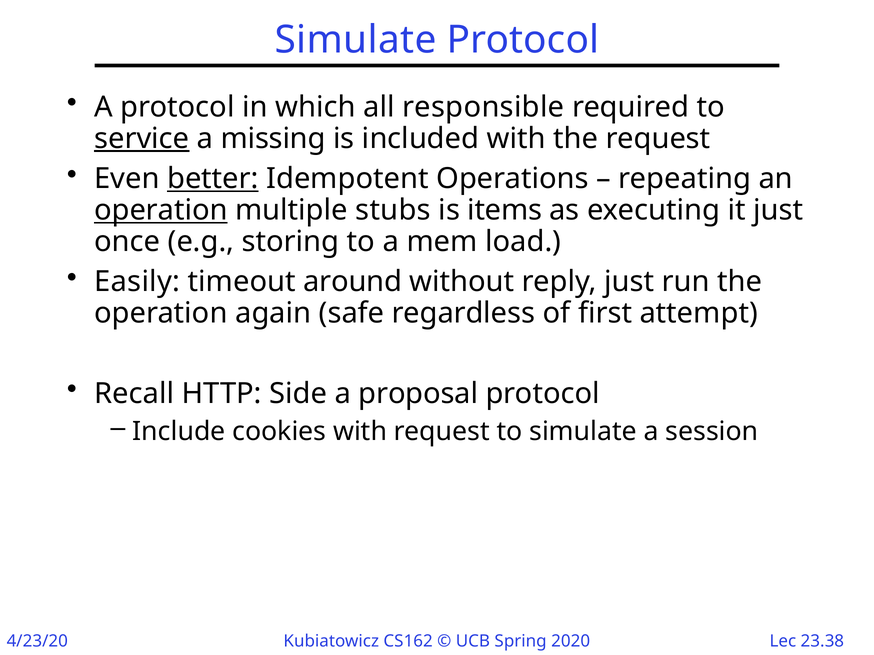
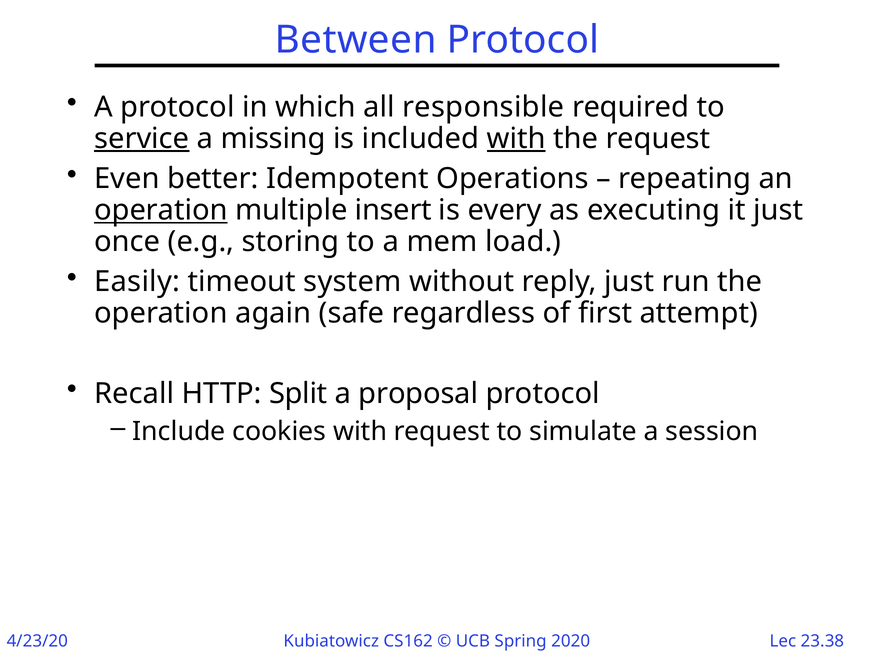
Simulate at (356, 40): Simulate -> Between
with at (516, 139) underline: none -> present
better underline: present -> none
stubs: stubs -> insert
items: items -> every
around: around -> system
Side: Side -> Split
